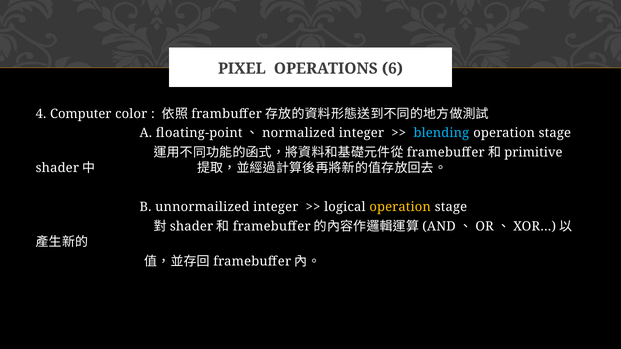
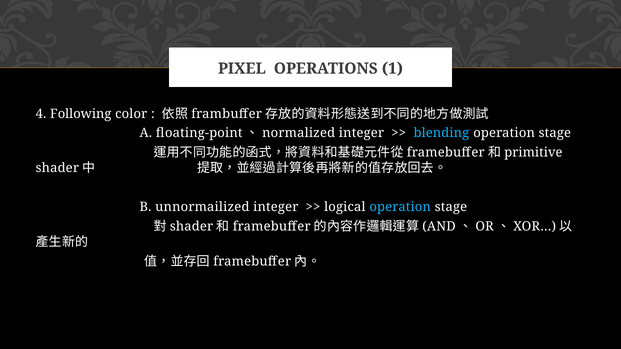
6: 6 -> 1
Computer: Computer -> Following
operation at (400, 207) colour: yellow -> light blue
